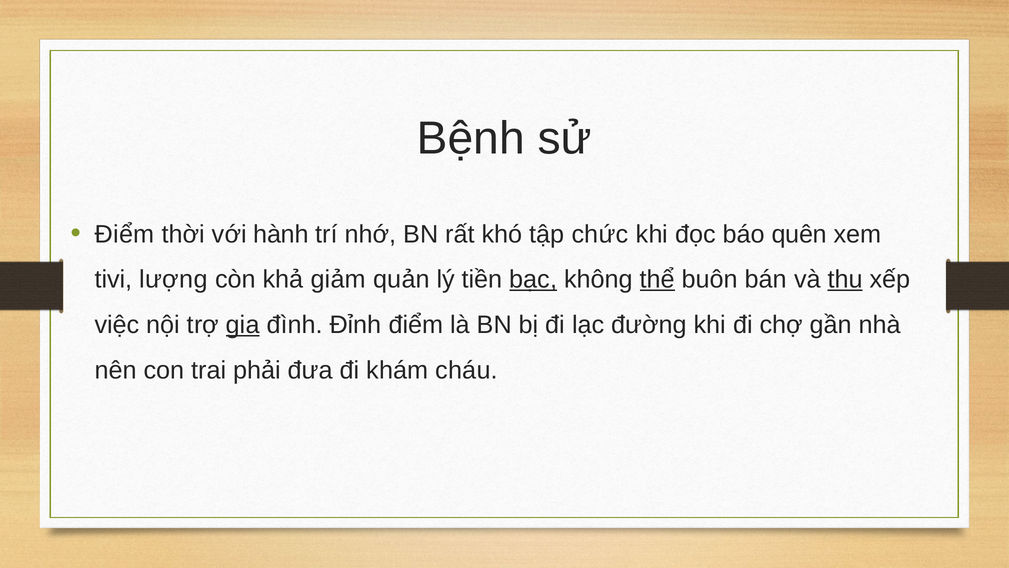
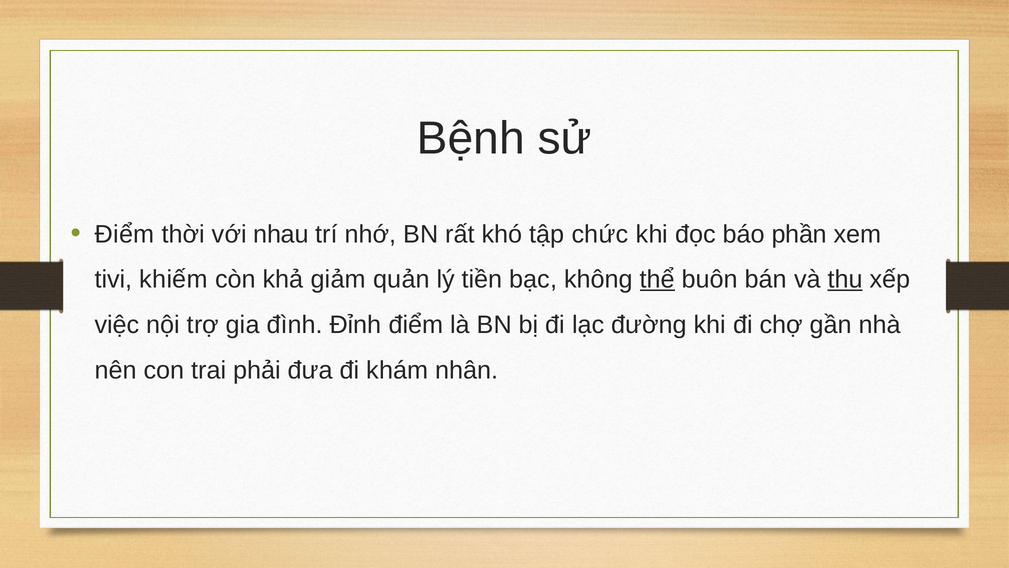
hành: hành -> nhau
quên: quên -> phần
lượng: lượng -> khiếm
bạc underline: present -> none
gia underline: present -> none
cháu: cháu -> nhân
